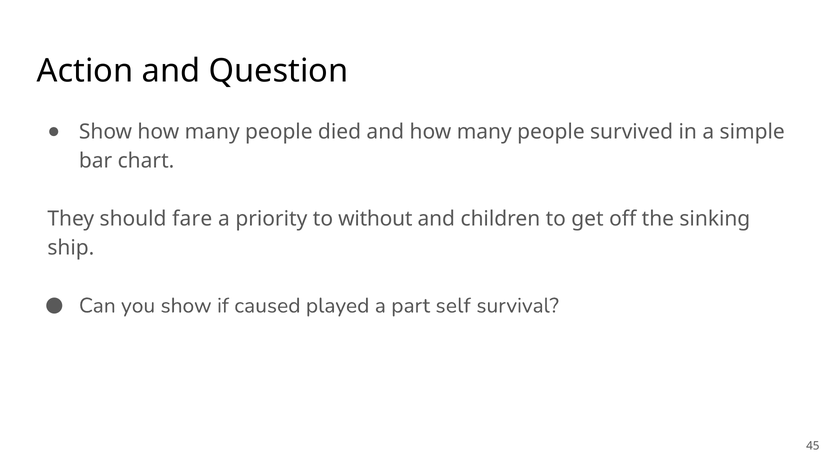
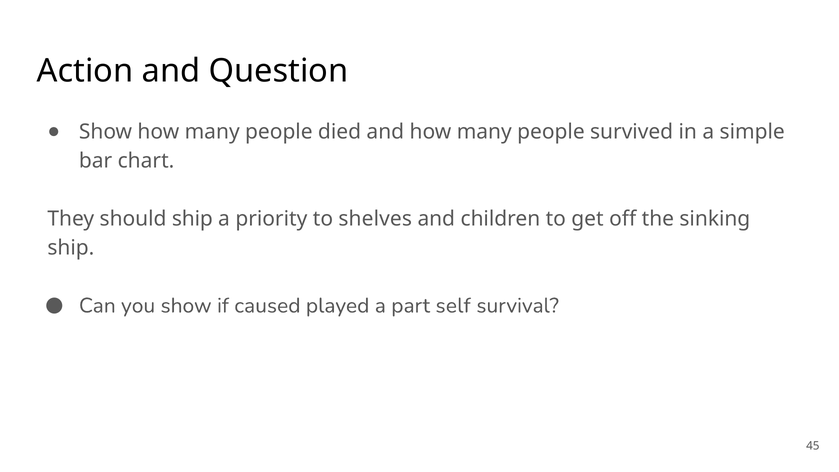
should fare: fare -> ship
without: without -> shelves
